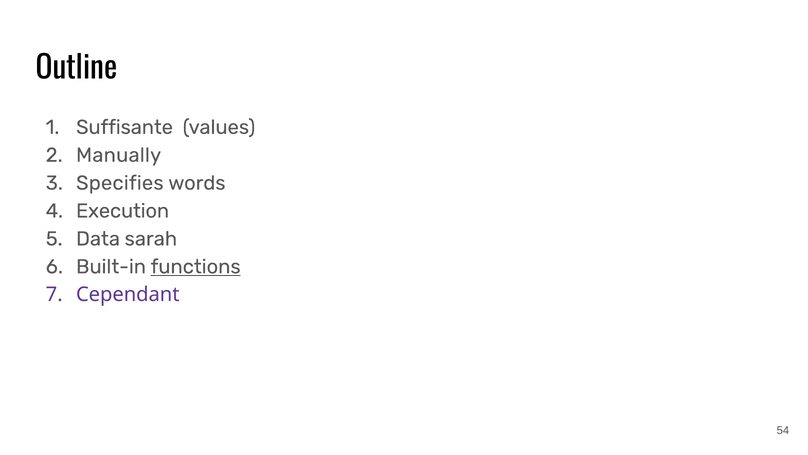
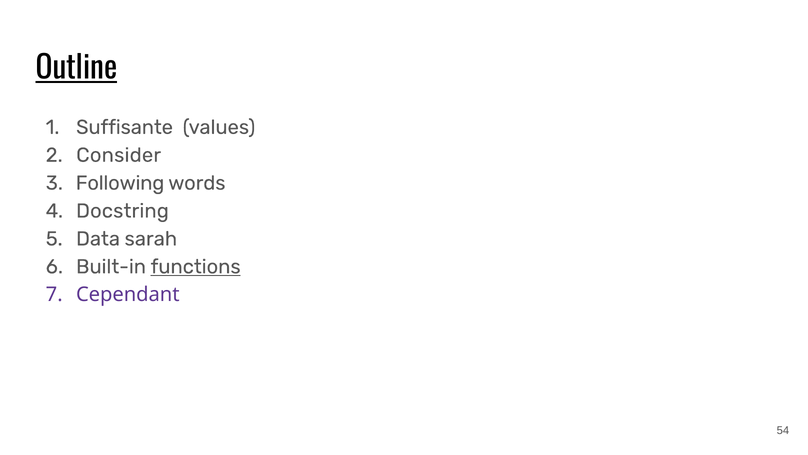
Outline underline: none -> present
Manually: Manually -> Consider
Specifies: Specifies -> Following
Execution: Execution -> Docstring
